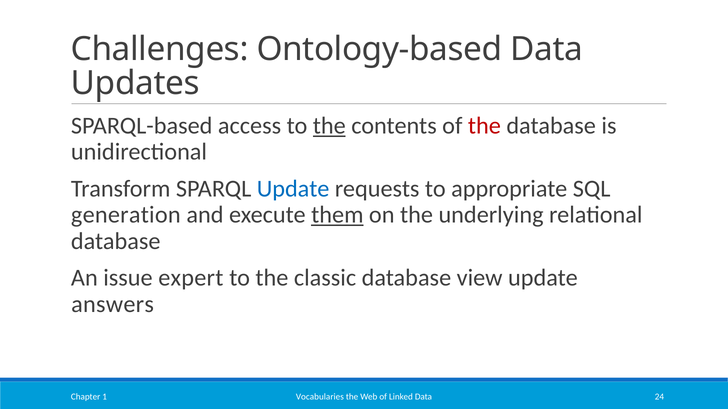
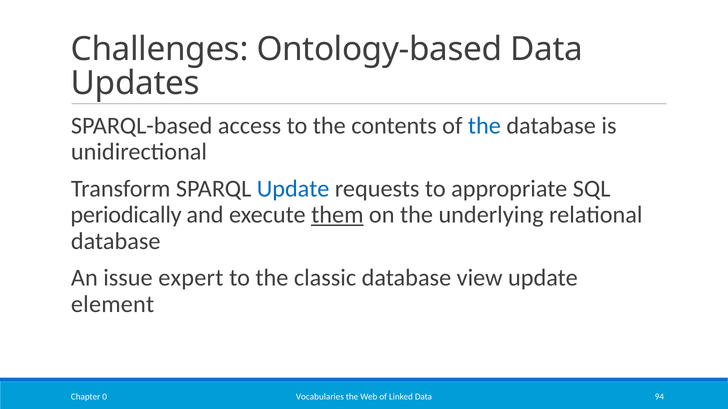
the at (329, 126) underline: present -> none
the at (484, 126) colour: red -> blue
generation: generation -> periodically
answers: answers -> element
24: 24 -> 94
1: 1 -> 0
